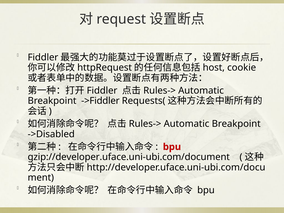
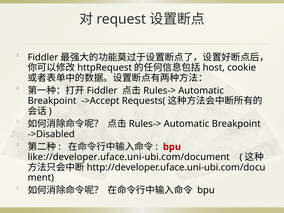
->Fiddler: ->Fiddler -> ->Accept
gzip://developer.uface.uni-ubi.com/document: gzip://developer.uface.uni-ubi.com/document -> like://developer.uface.uni-ubi.com/document
